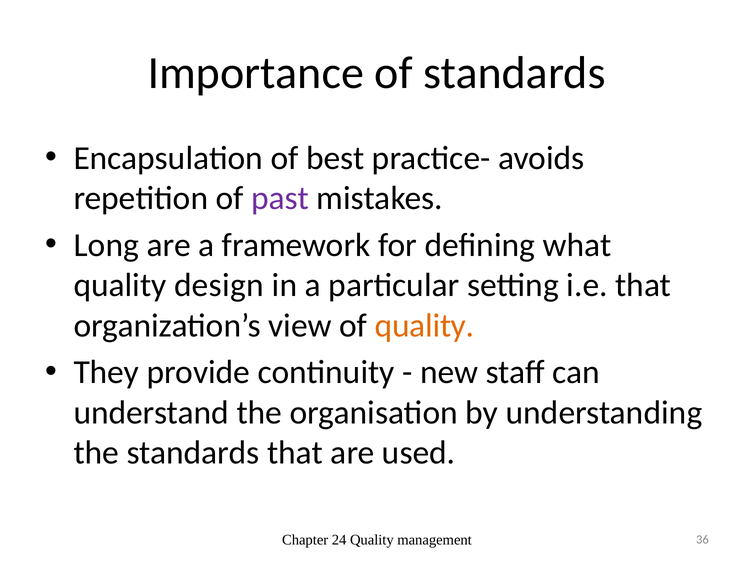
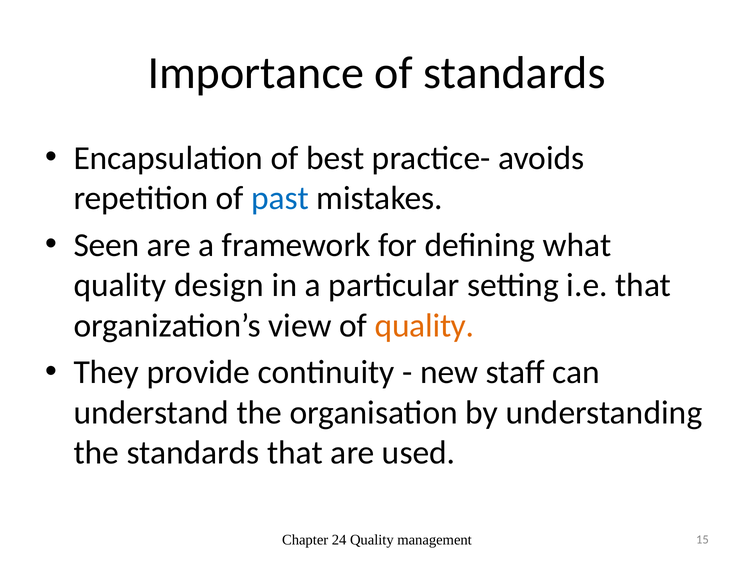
past colour: purple -> blue
Long: Long -> Seen
36: 36 -> 15
